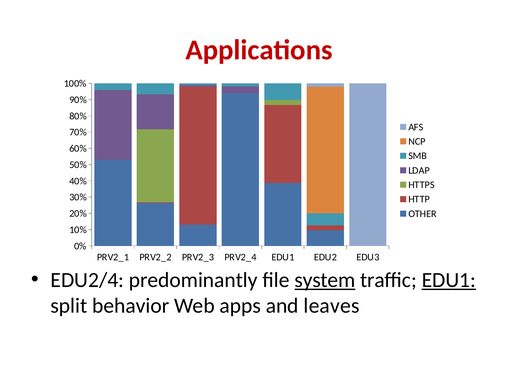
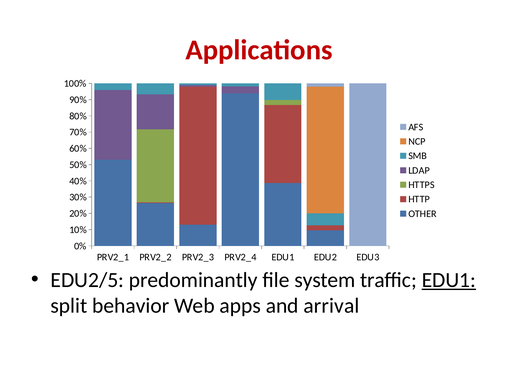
EDU2/4: EDU2/4 -> EDU2/5
system underline: present -> none
leaves: leaves -> arrival
